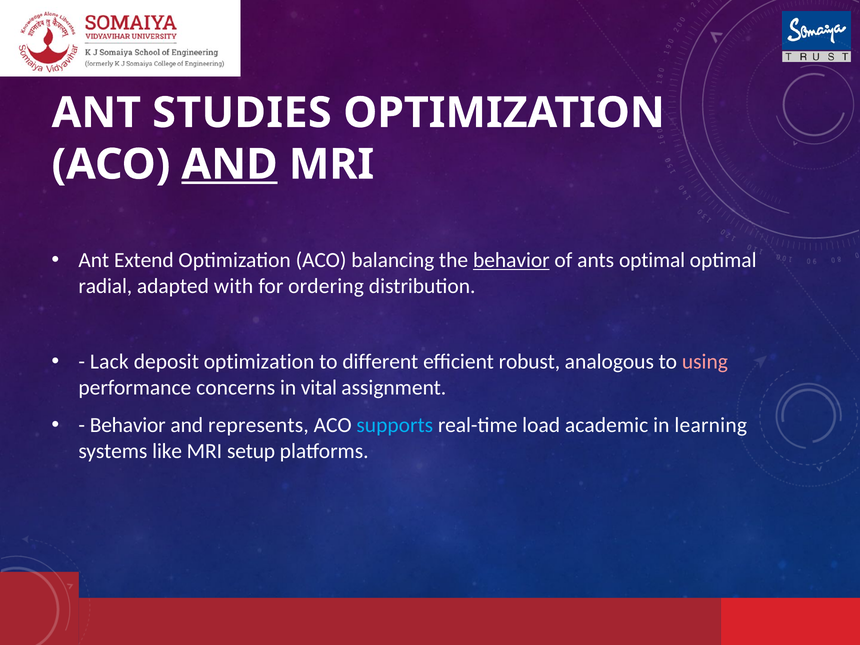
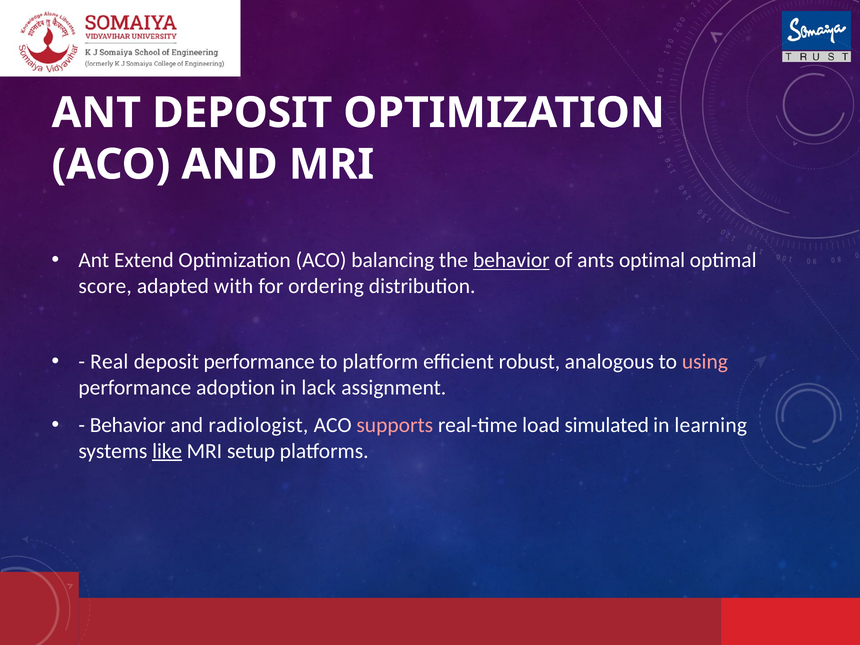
ANT STUDIES: STUDIES -> DEPOSIT
AND at (230, 164) underline: present -> none
radial: radial -> score
Lack: Lack -> Real
deposit optimization: optimization -> performance
different: different -> platform
concerns: concerns -> adoption
vital: vital -> lack
represents: represents -> radiologist
supports colour: light blue -> pink
academic: academic -> simulated
like underline: none -> present
